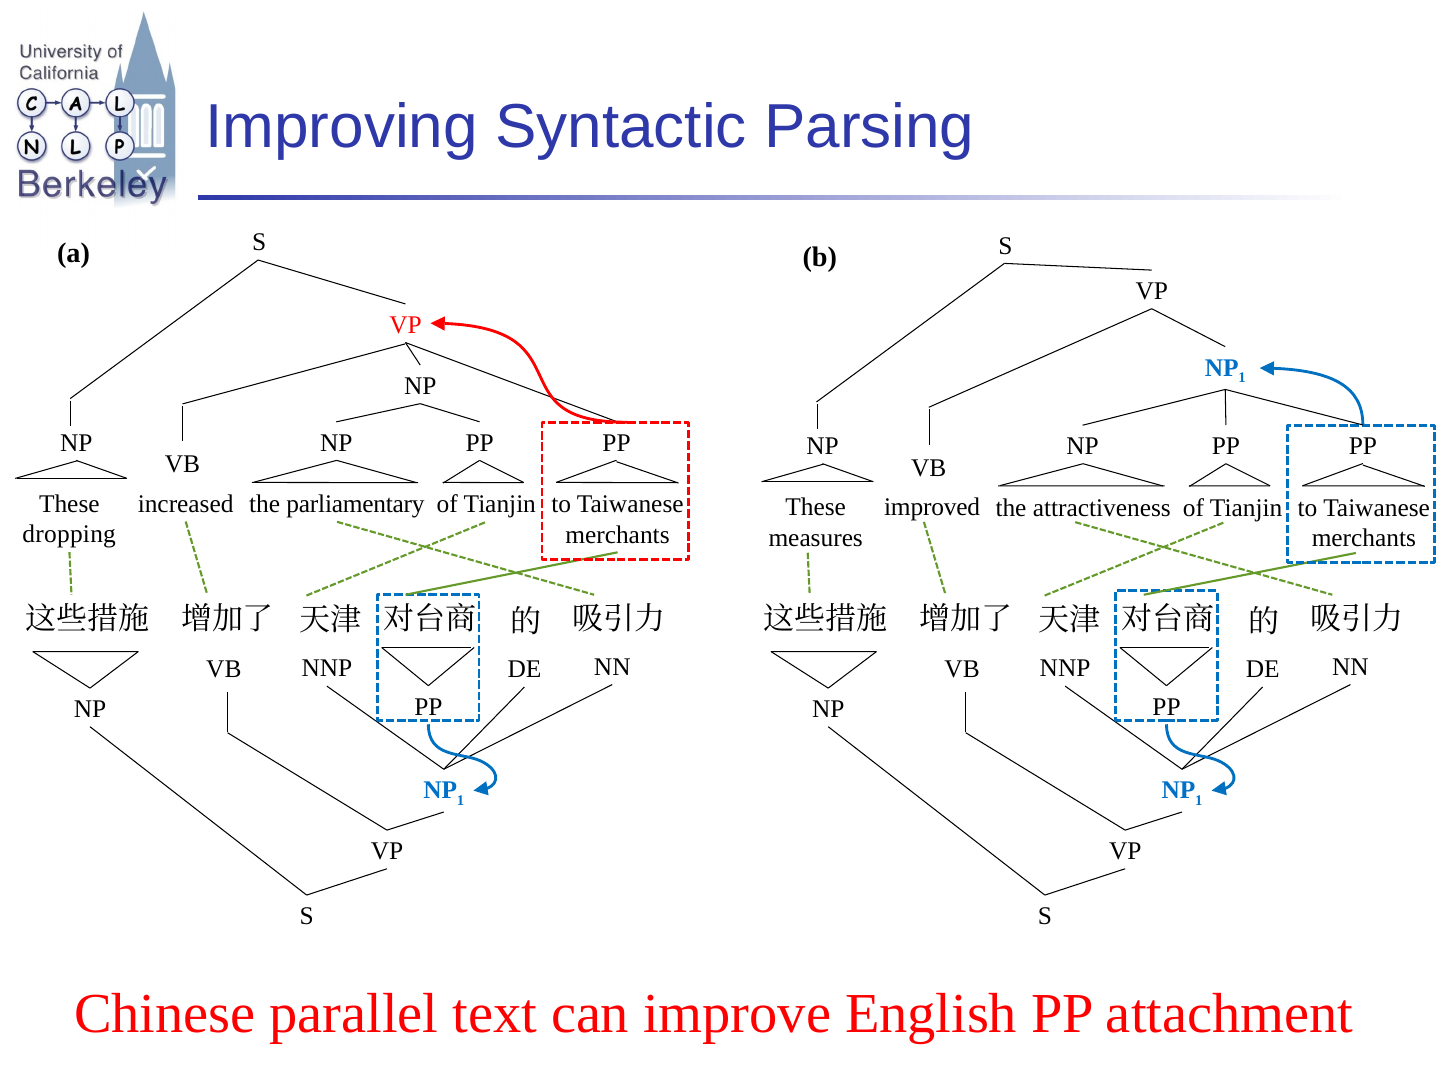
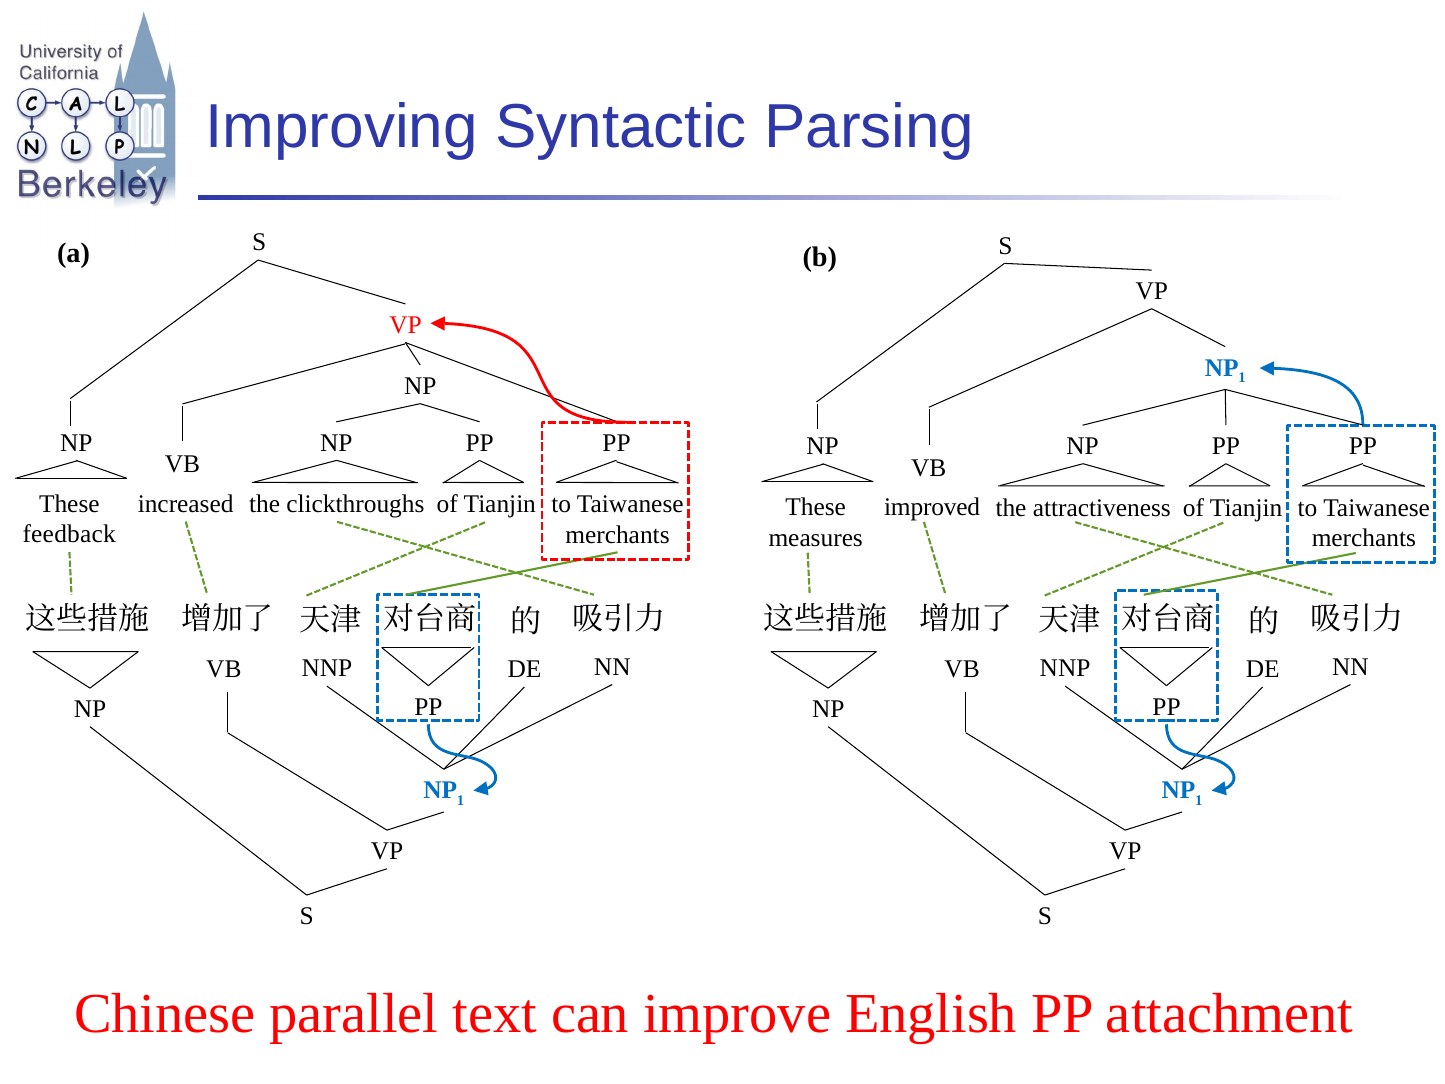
parliamentary: parliamentary -> clickthroughs
dropping: dropping -> feedback
